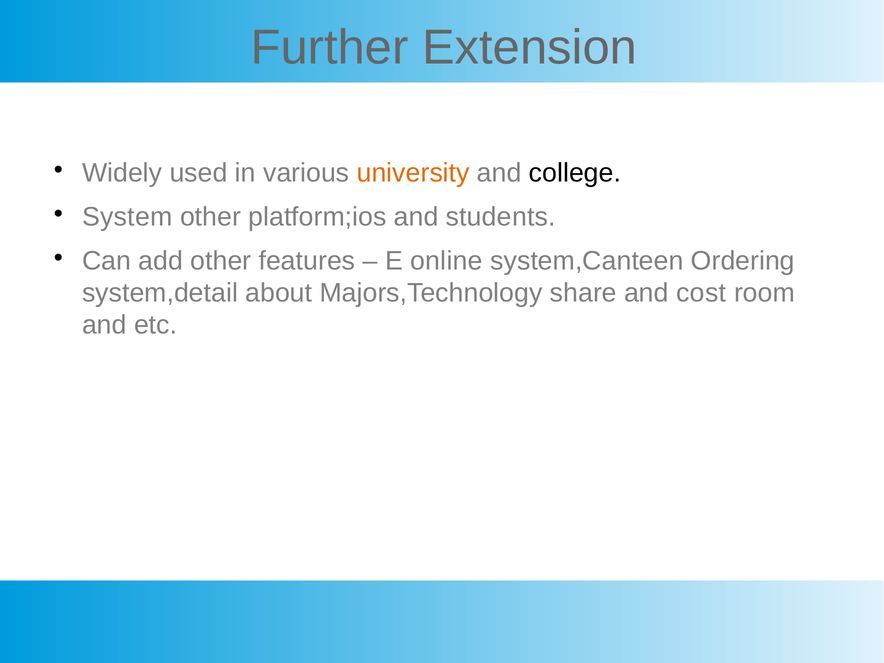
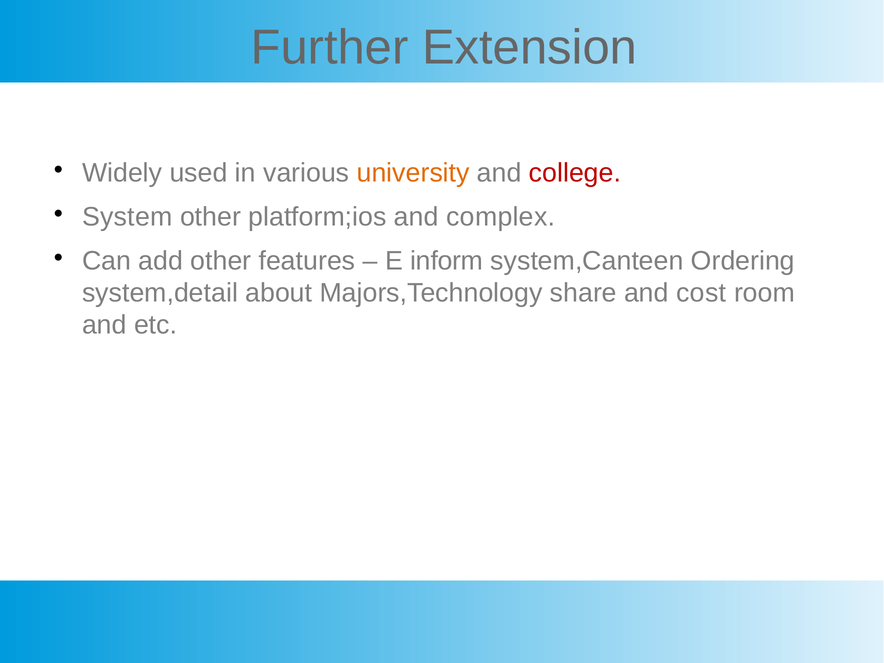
college colour: black -> red
students: students -> complex
online: online -> inform
